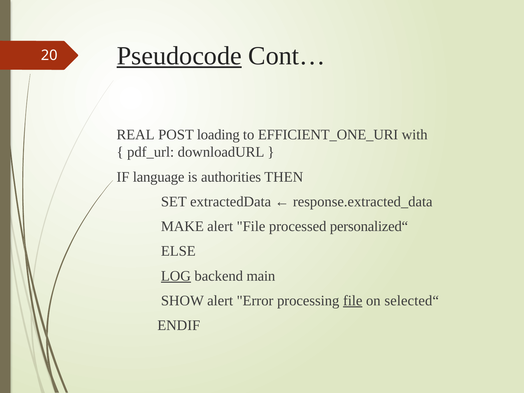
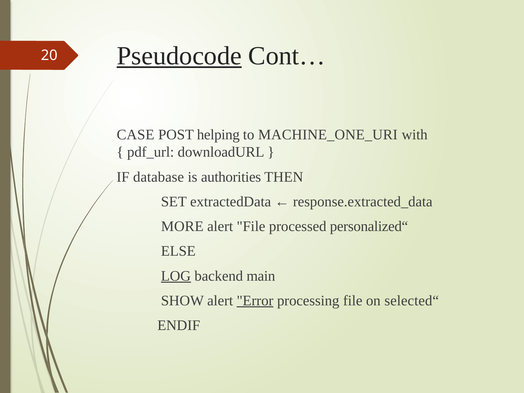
REAL: REAL -> CASE
loading: loading -> helping
EFFICIENT_ONE_URI: EFFICIENT_ONE_URI -> MACHINE_ONE_URI
language: language -> database
MAKE: MAKE -> MORE
Error underline: none -> present
file at (353, 301) underline: present -> none
